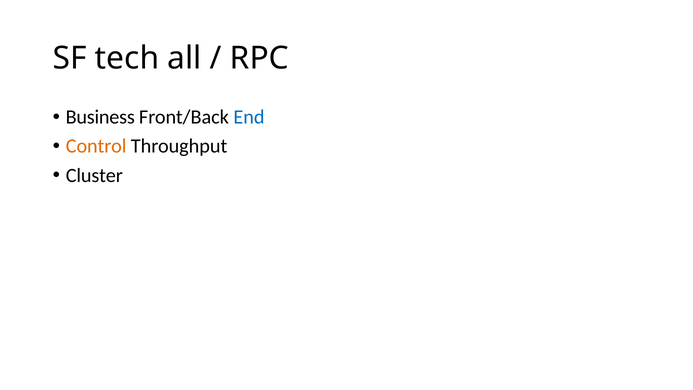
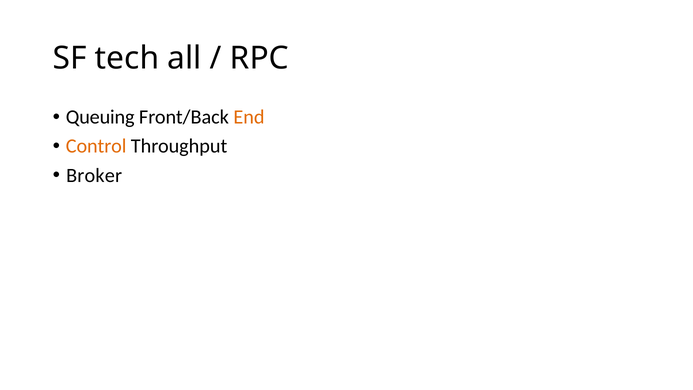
Business: Business -> Queuing
End colour: blue -> orange
Cluster: Cluster -> Broker
